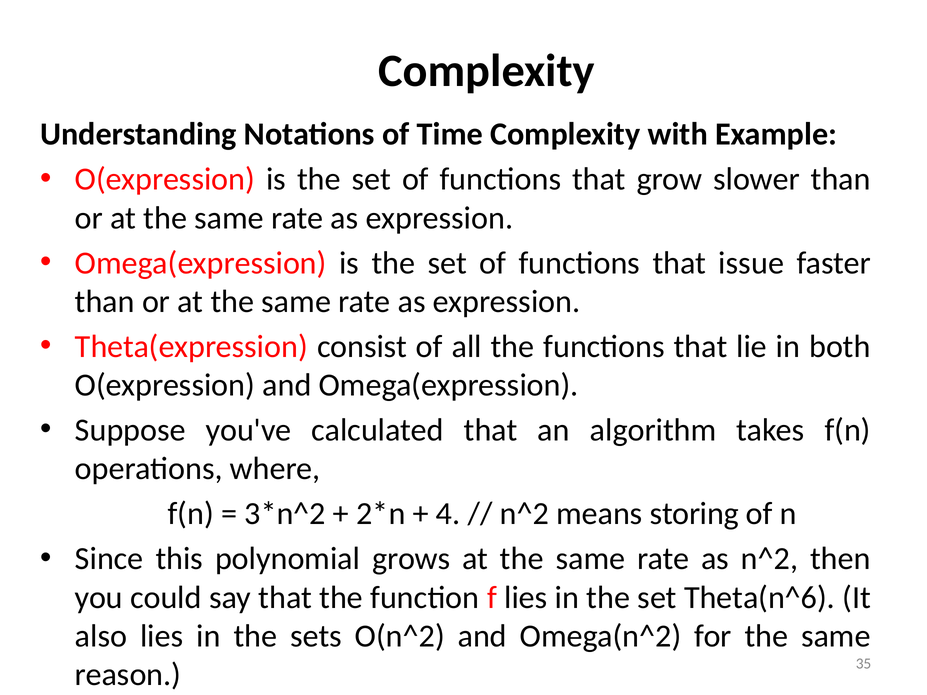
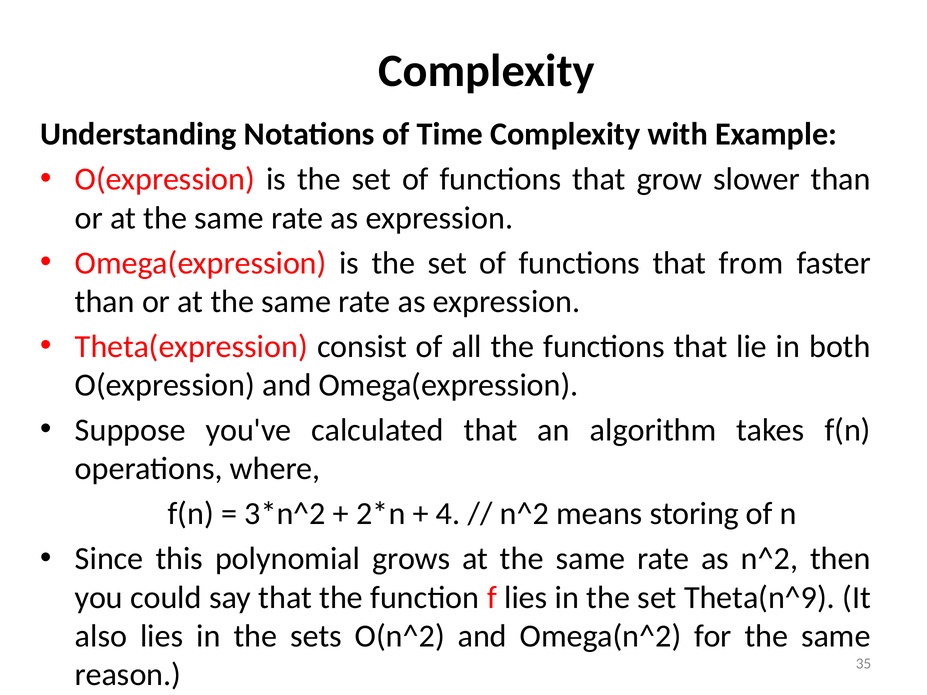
issue: issue -> from
Theta(n^6: Theta(n^6 -> Theta(n^9
